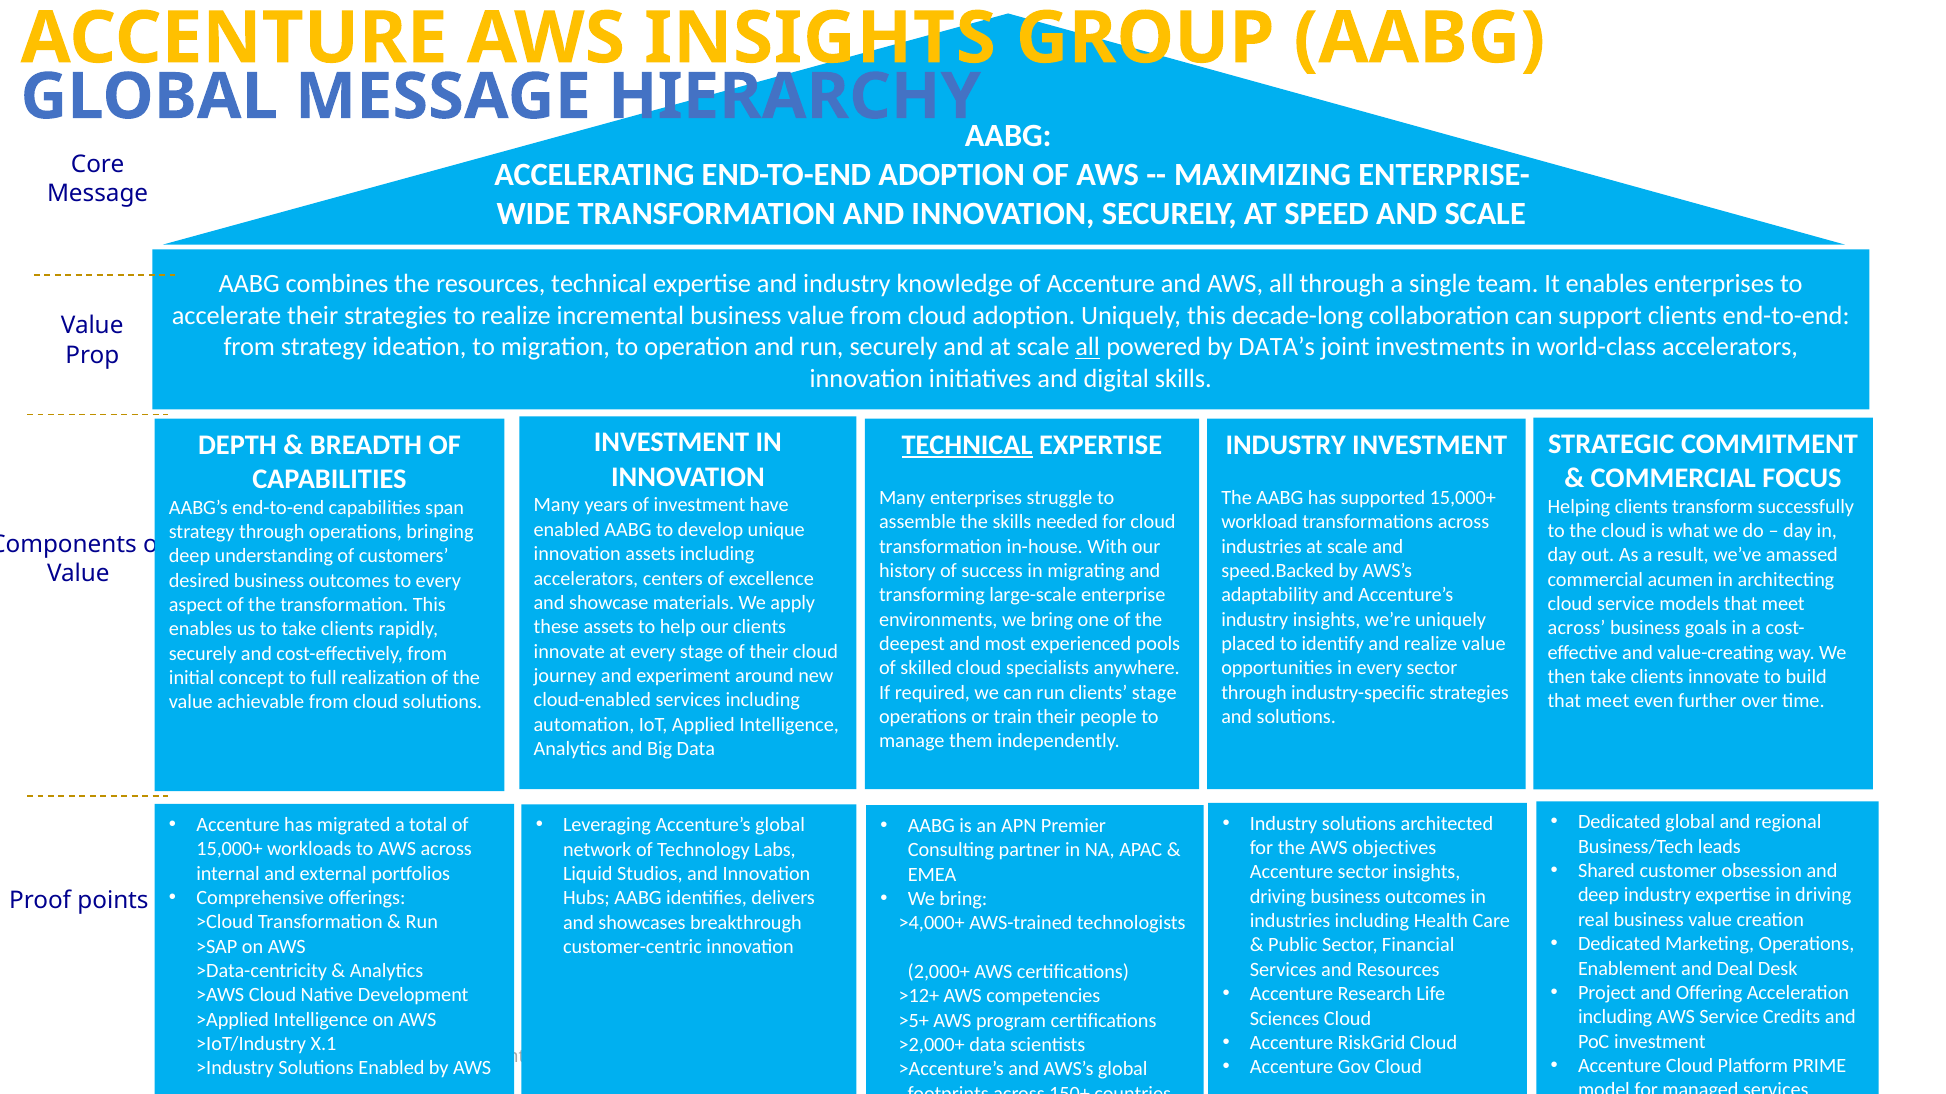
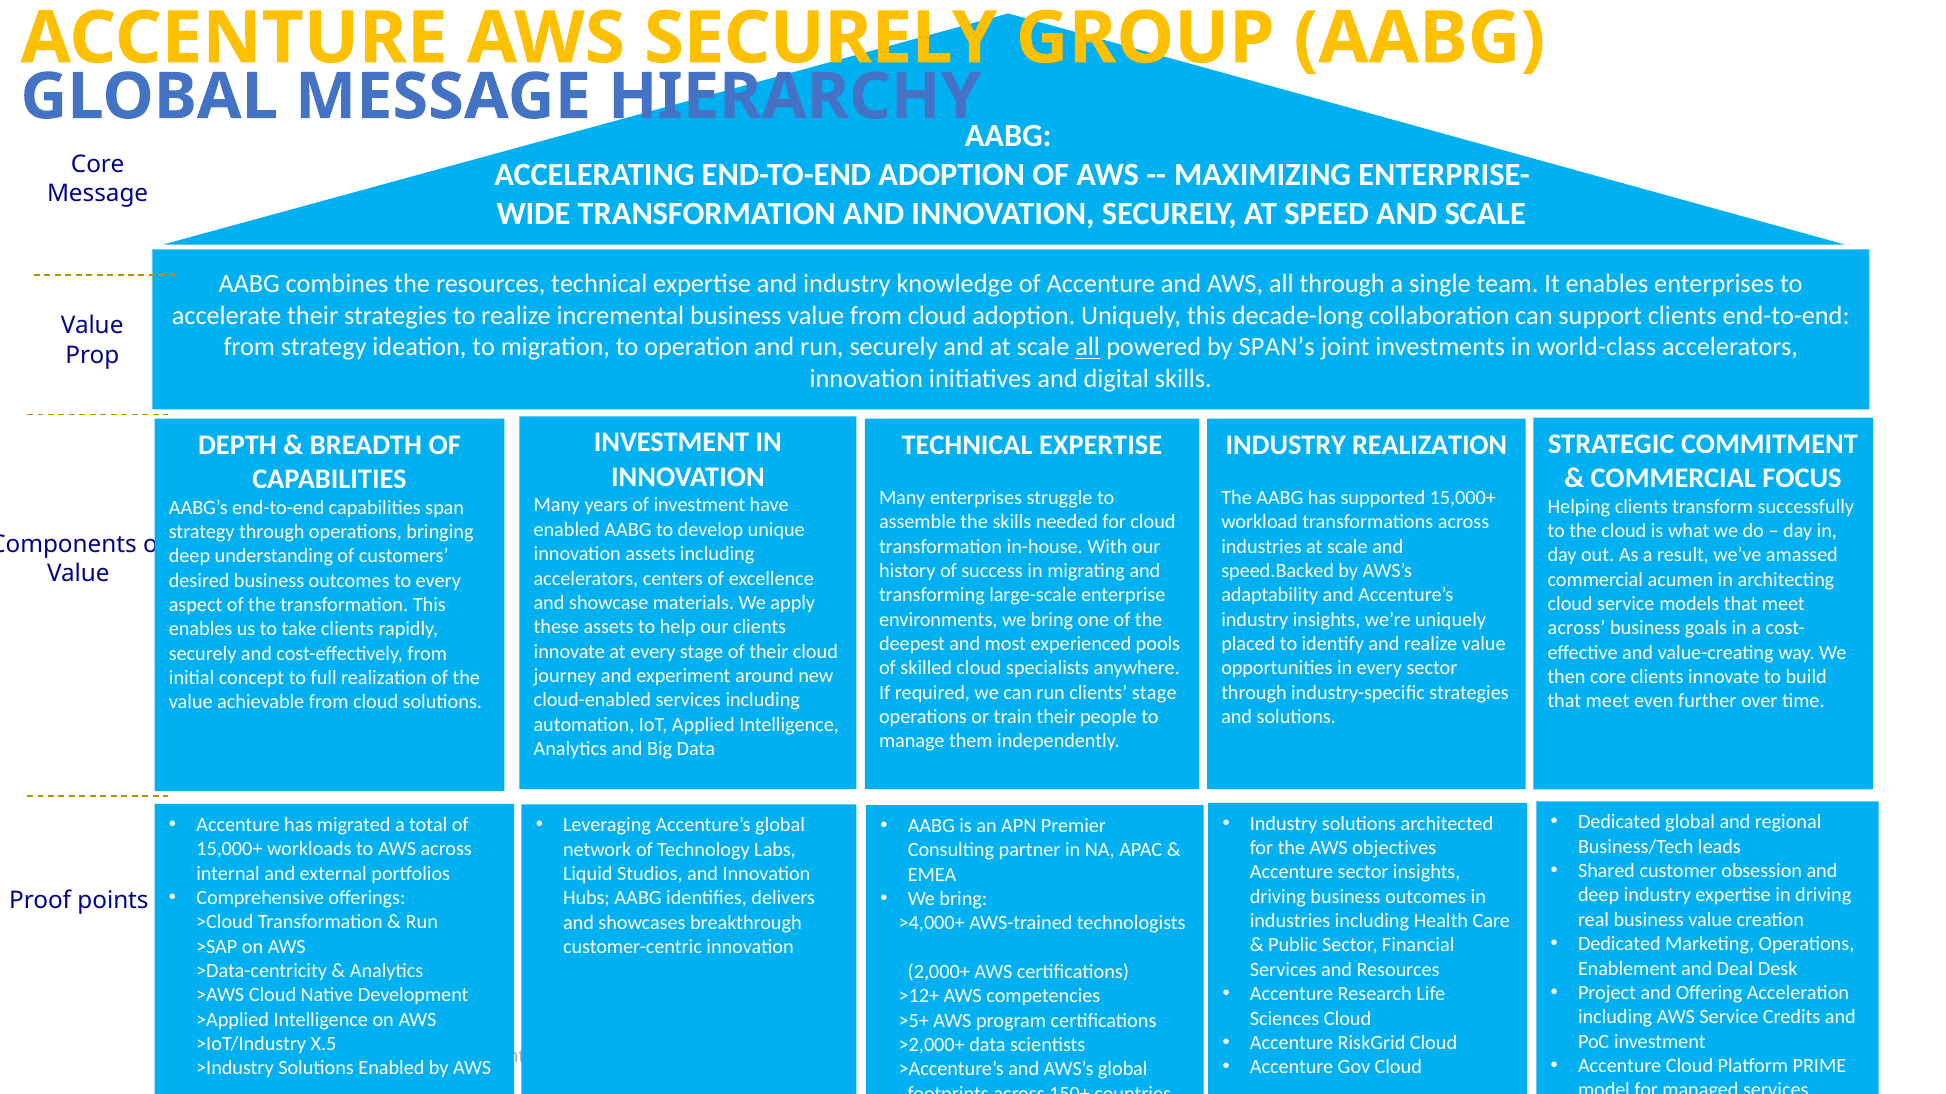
AWS INSIGHTS: INSIGHTS -> SECURELY
DATA’s: DATA’s -> SPAN’s
TECHNICAL at (967, 445) underline: present -> none
INDUSTRY INVESTMENT: INVESTMENT -> REALIZATION
then take: take -> core
X.1: X.1 -> X.5
